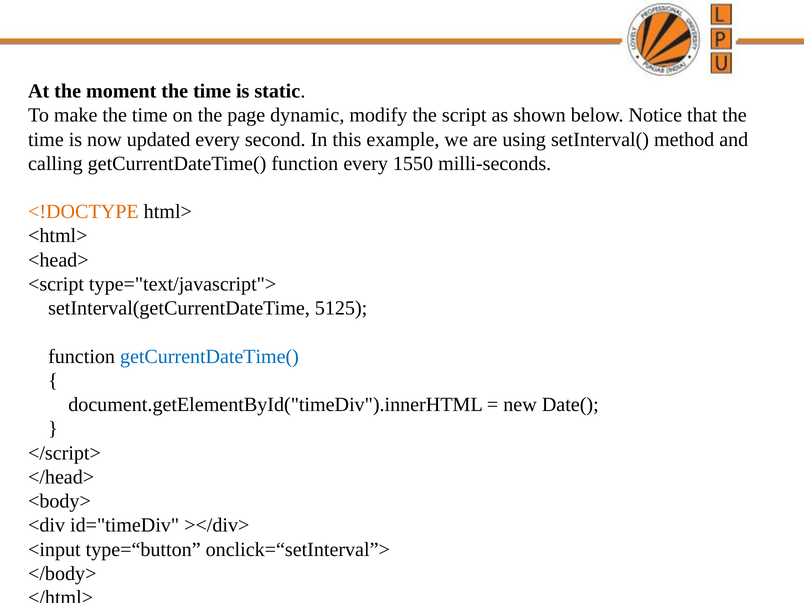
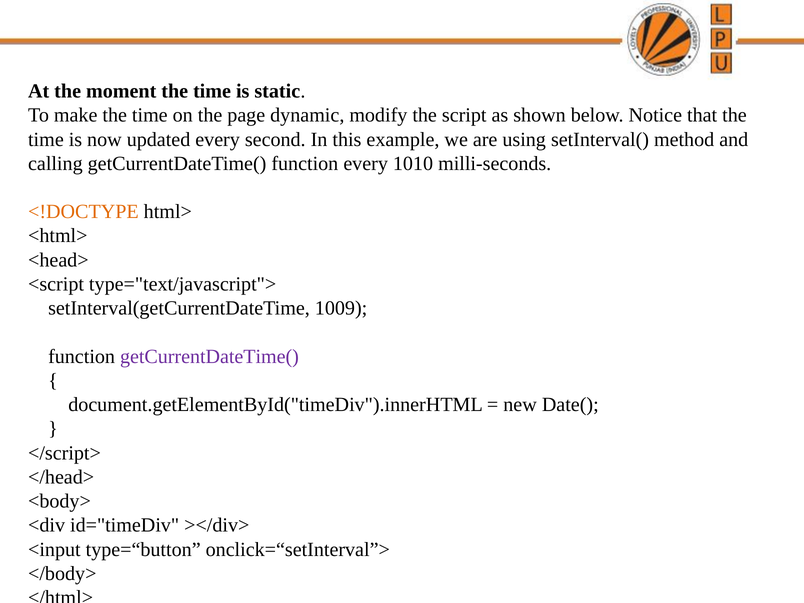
1550: 1550 -> 1010
5125: 5125 -> 1009
getCurrentDateTime( at (209, 356) colour: blue -> purple
